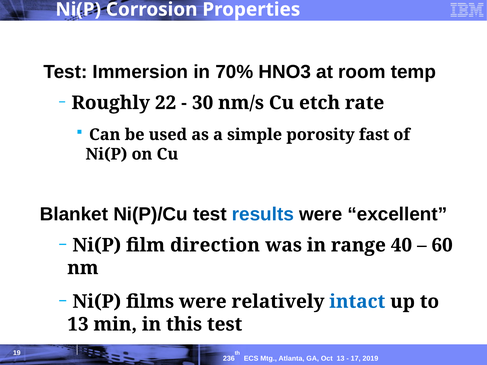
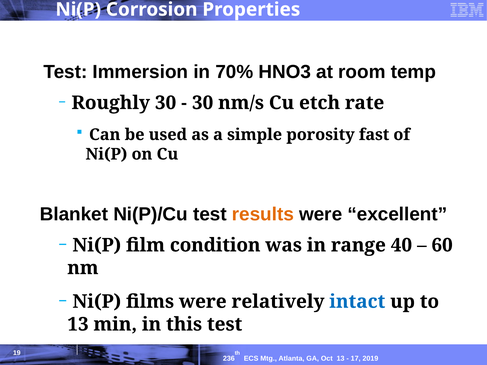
Roughly 22: 22 -> 30
results colour: blue -> orange
direction: direction -> condition
